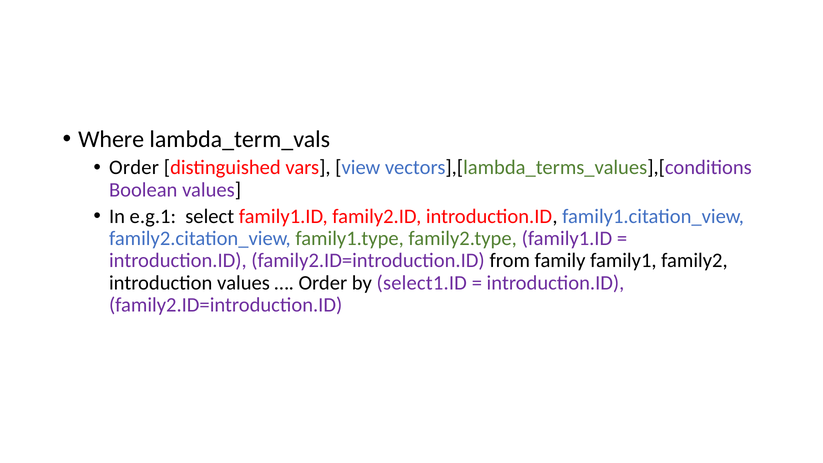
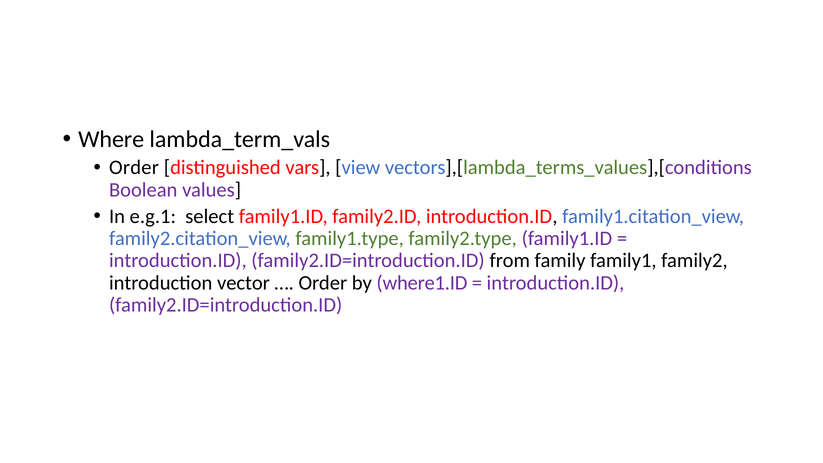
introduction values: values -> vector
select1.ID: select1.ID -> where1.ID
